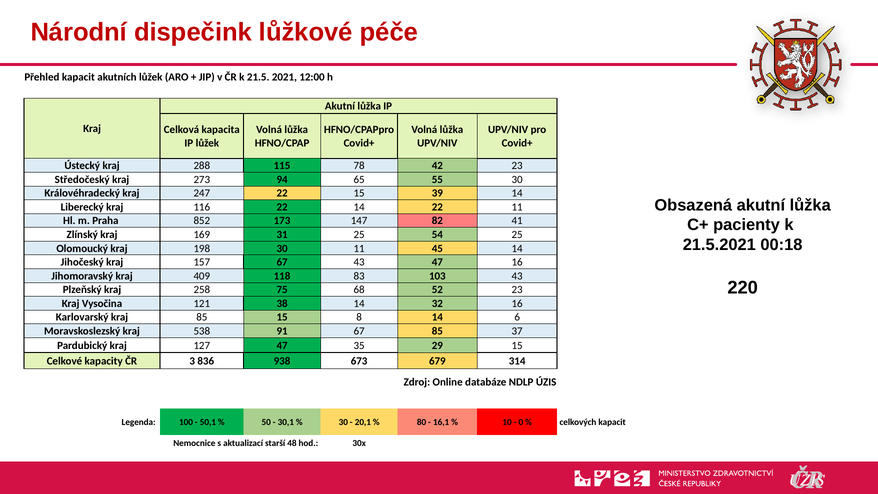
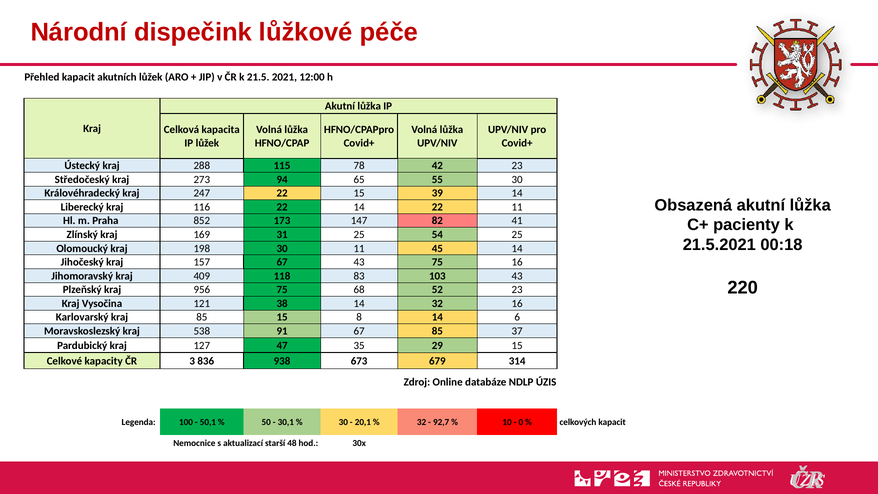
43 47: 47 -> 75
258: 258 -> 956
80 at (422, 422): 80 -> 32
16,1: 16,1 -> 92,7
